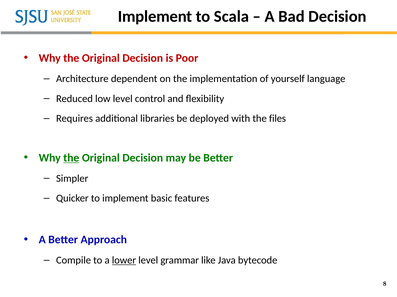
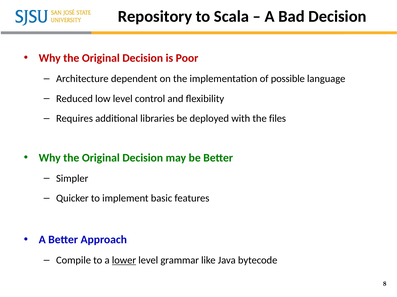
Implement at (155, 16): Implement -> Repository
yourself: yourself -> possible
the at (71, 158) underline: present -> none
